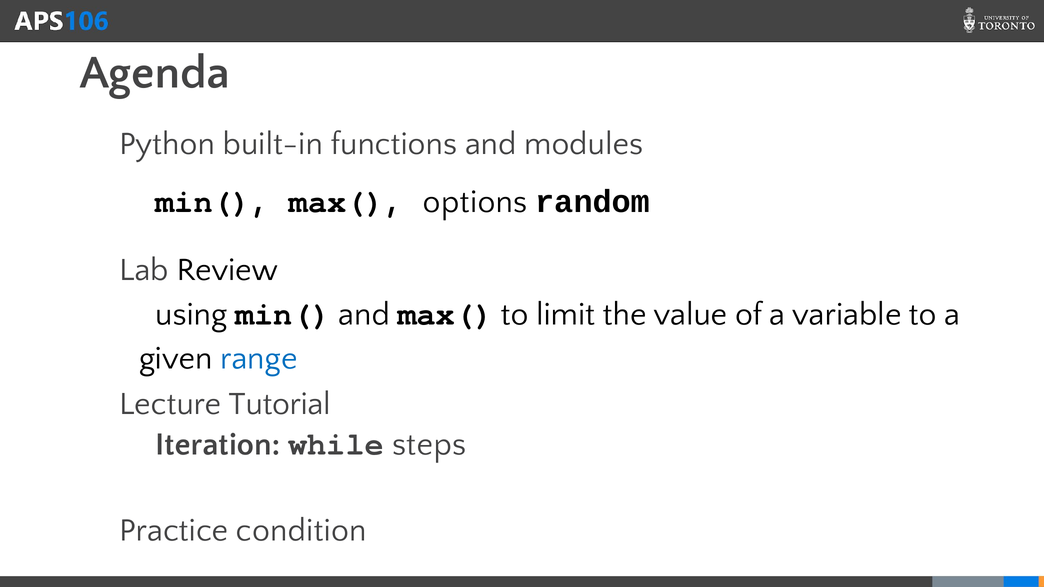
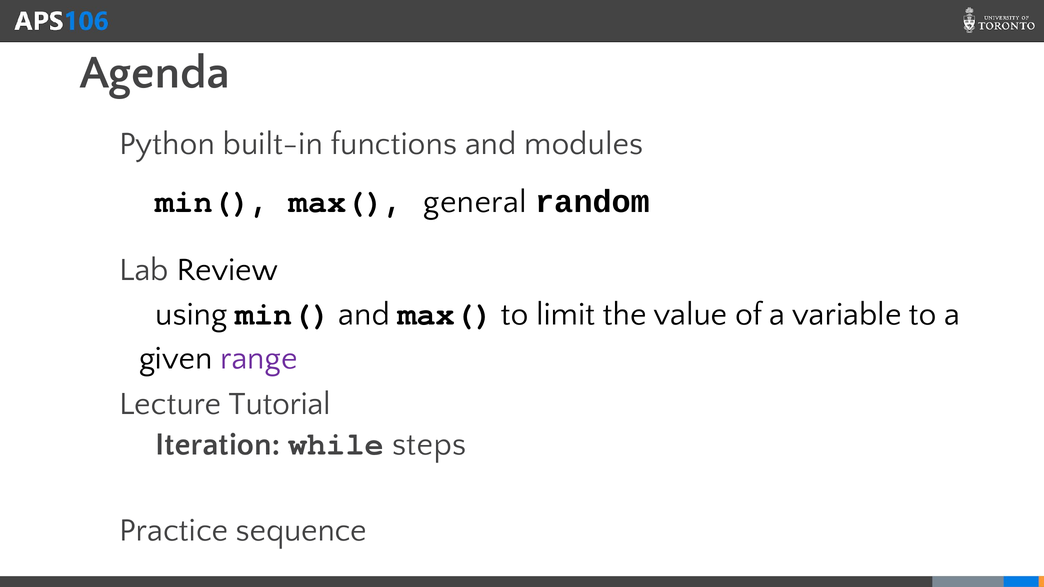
options: options -> general
range colour: blue -> purple
condition: condition -> sequence
